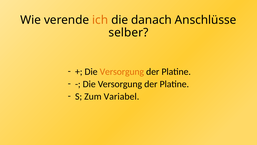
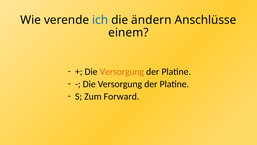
ich colour: orange -> blue
danach: danach -> ändern
selber: selber -> einem
Variabel: Variabel -> Forward
